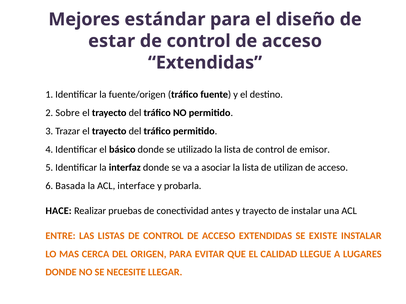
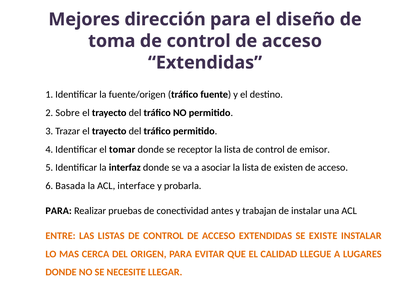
estándar: estándar -> dirección
estar: estar -> toma
básico: básico -> tomar
utilizado: utilizado -> receptor
utilizan: utilizan -> existen
HACE at (59, 211): HACE -> PARA
y trayecto: trayecto -> trabajan
